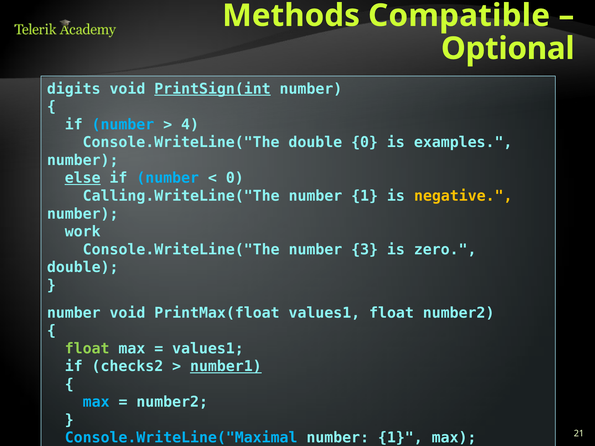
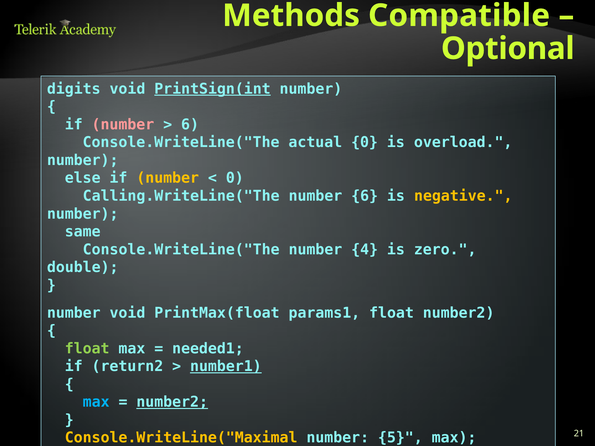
number at (123, 125) colour: light blue -> pink
4 at (190, 125): 4 -> 6
Console.WriteLine("The double: double -> actual
examples: examples -> overload
else underline: present -> none
number at (168, 178) colour: light blue -> yellow
1 at (365, 196): 1 -> 6
work: work -> same
3: 3 -> 4
PrintMax(float values1: values1 -> params1
values1 at (208, 349): values1 -> needed1
checks2: checks2 -> return2
number2 at (172, 402) underline: none -> present
Console.WriteLine("Maximal colour: light blue -> yellow
1 at (400, 438): 1 -> 5
